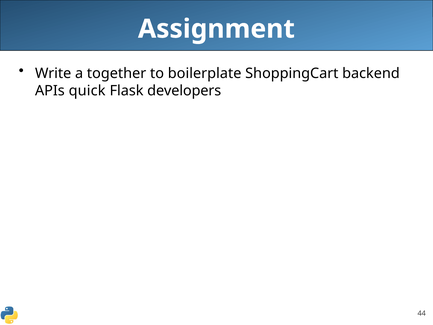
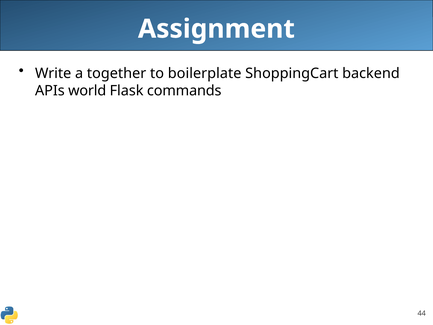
quick: quick -> world
developers: developers -> commands
